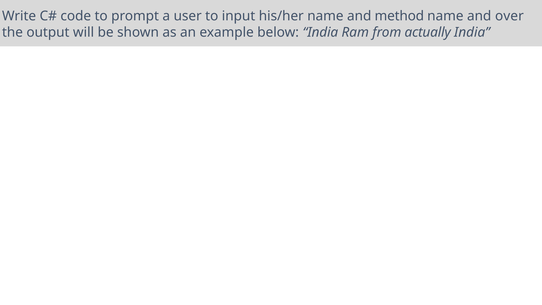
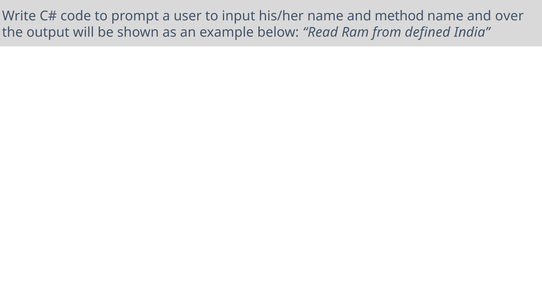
below India: India -> Read
actually: actually -> defined
